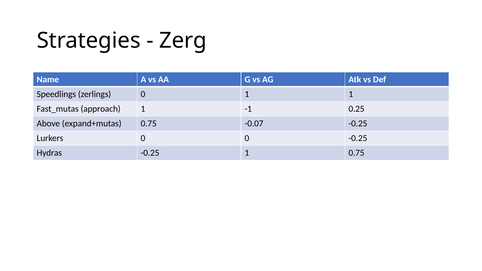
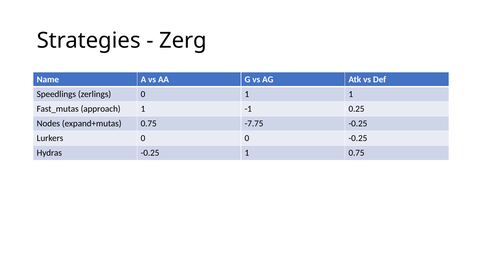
Above: Above -> Nodes
-0.07: -0.07 -> -7.75
